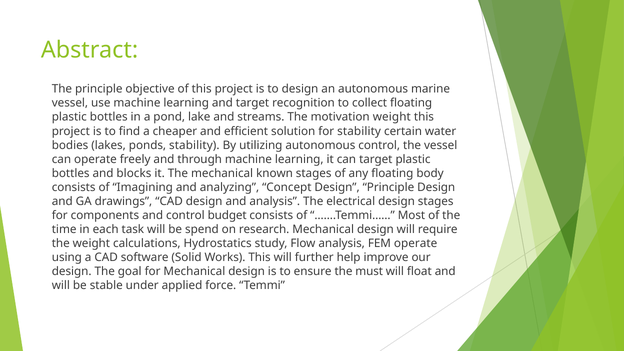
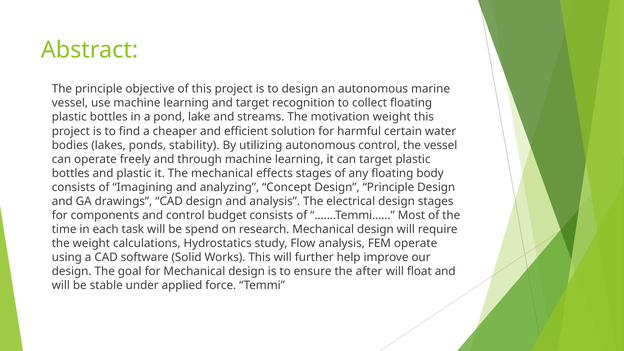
for stability: stability -> harmful
and blocks: blocks -> plastic
known: known -> effects
must: must -> after
